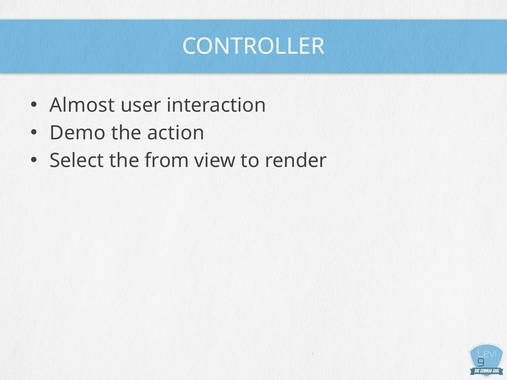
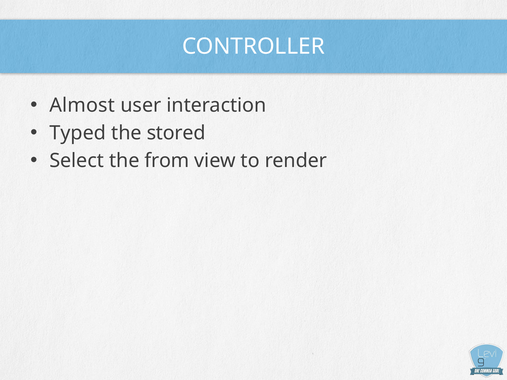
Demo: Demo -> Typed
action: action -> stored
